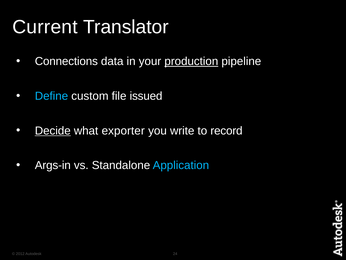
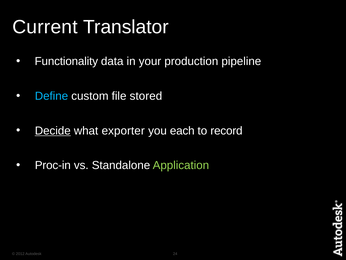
Connections: Connections -> Functionality
production underline: present -> none
issued: issued -> stored
write: write -> each
Args-in: Args-in -> Proc-in
Application colour: light blue -> light green
